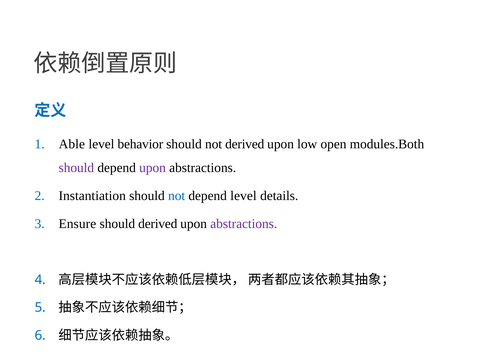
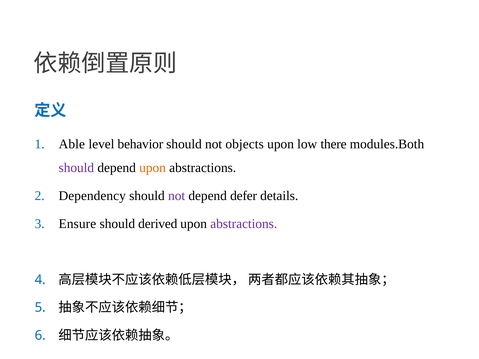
not derived: derived -> objects
open: open -> there
upon at (153, 168) colour: purple -> orange
Instantiation: Instantiation -> Dependency
not at (177, 196) colour: blue -> purple
depend level: level -> defer
